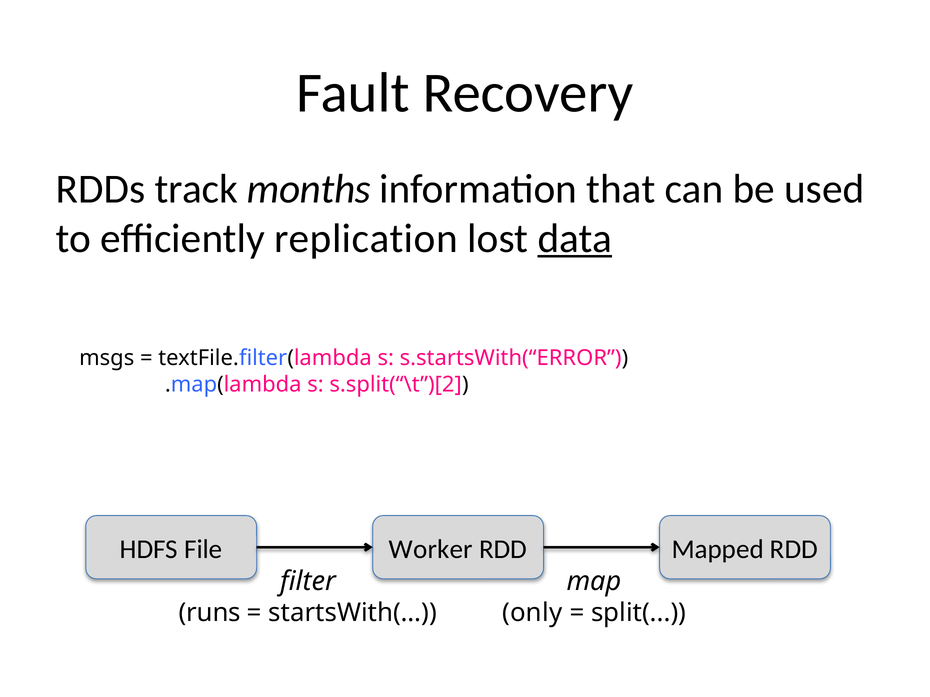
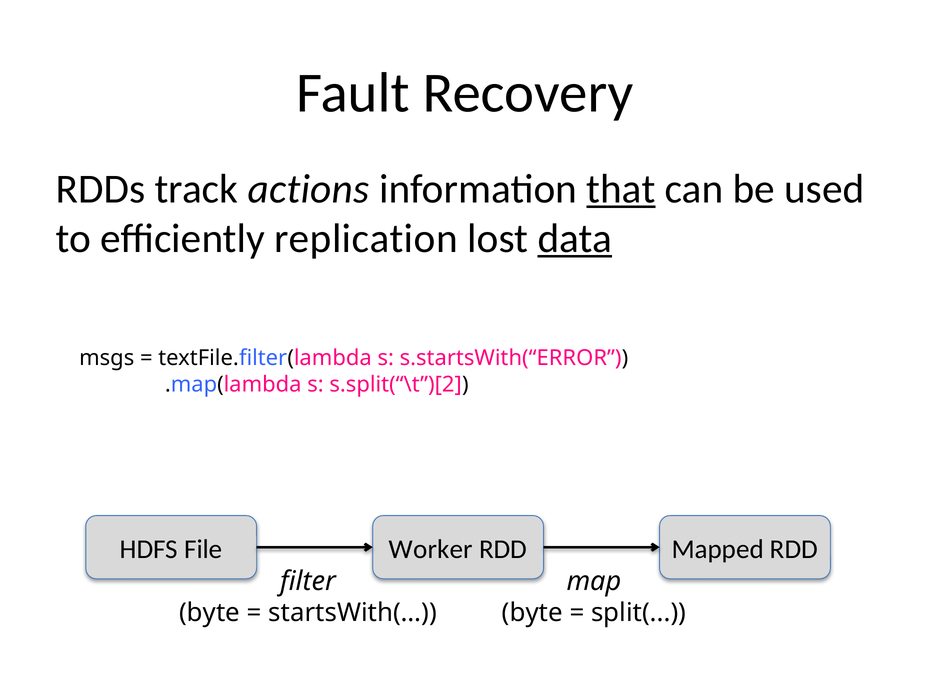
months: months -> actions
that underline: none -> present
runs at (210, 613): runs -> byte
only at (532, 613): only -> byte
